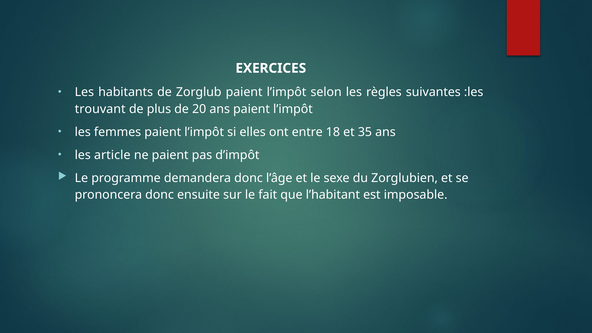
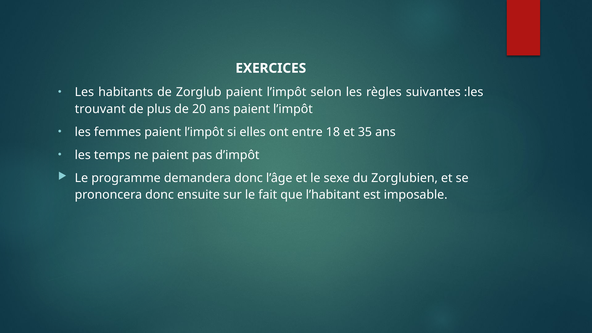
article: article -> temps
